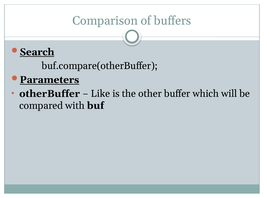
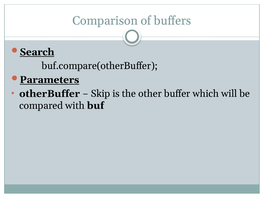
Like: Like -> Skip
